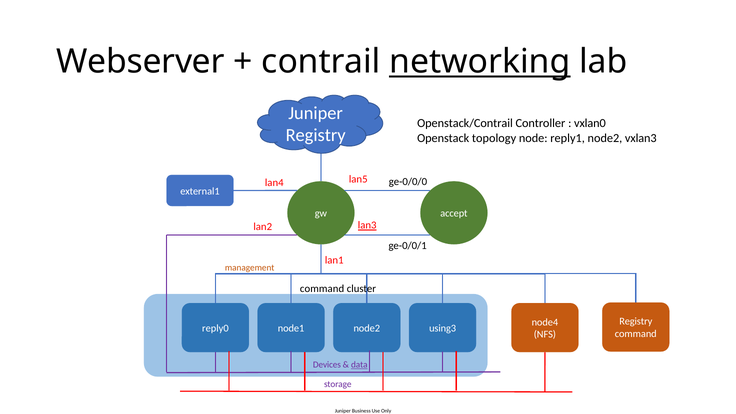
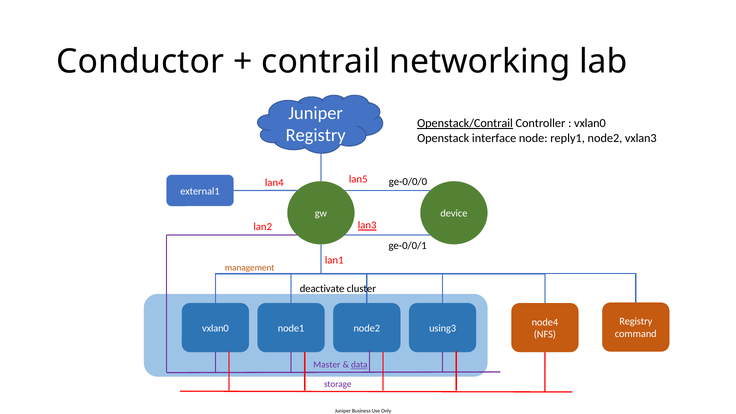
Webserver: Webserver -> Conductor
networking underline: present -> none
Openstack/Contrail underline: none -> present
topology: topology -> interface
accept: accept -> device
command at (322, 289): command -> deactivate
reply0 at (215, 328): reply0 -> vxlan0
Devices: Devices -> Master
